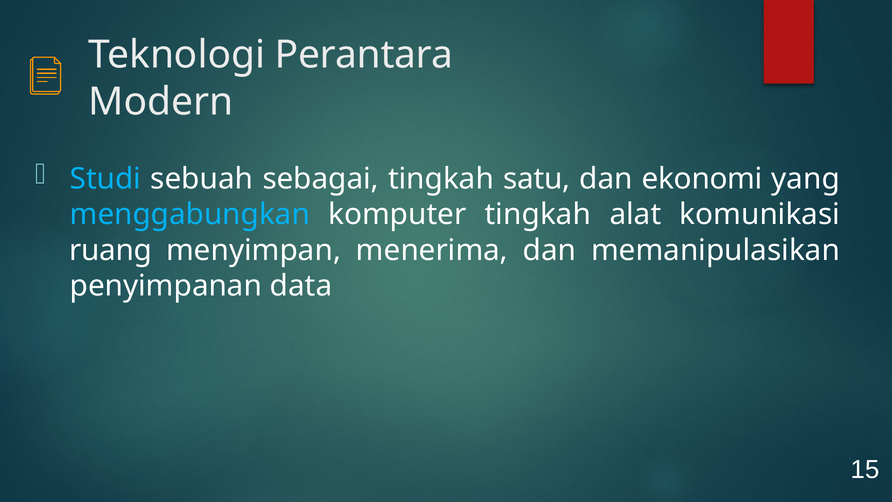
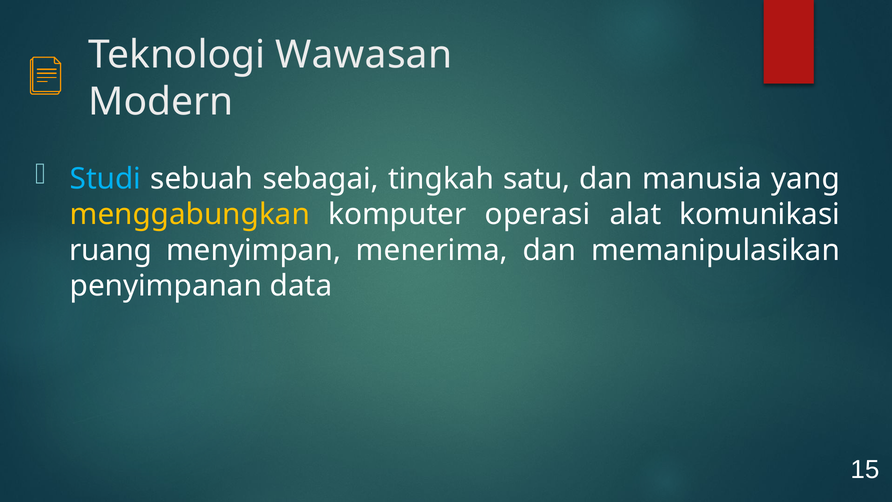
Perantara: Perantara -> Wawasan
ekonomi: ekonomi -> manusia
menggabungkan colour: light blue -> yellow
komputer tingkah: tingkah -> operasi
